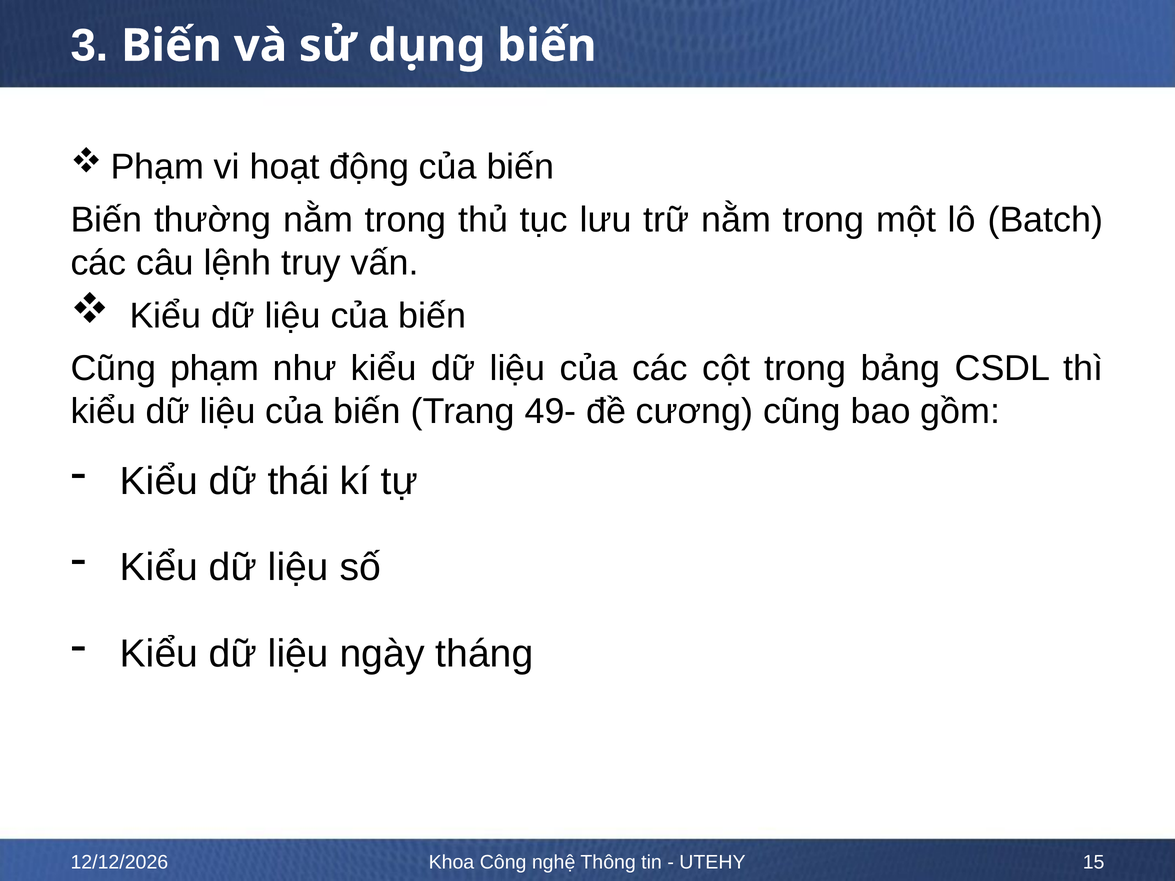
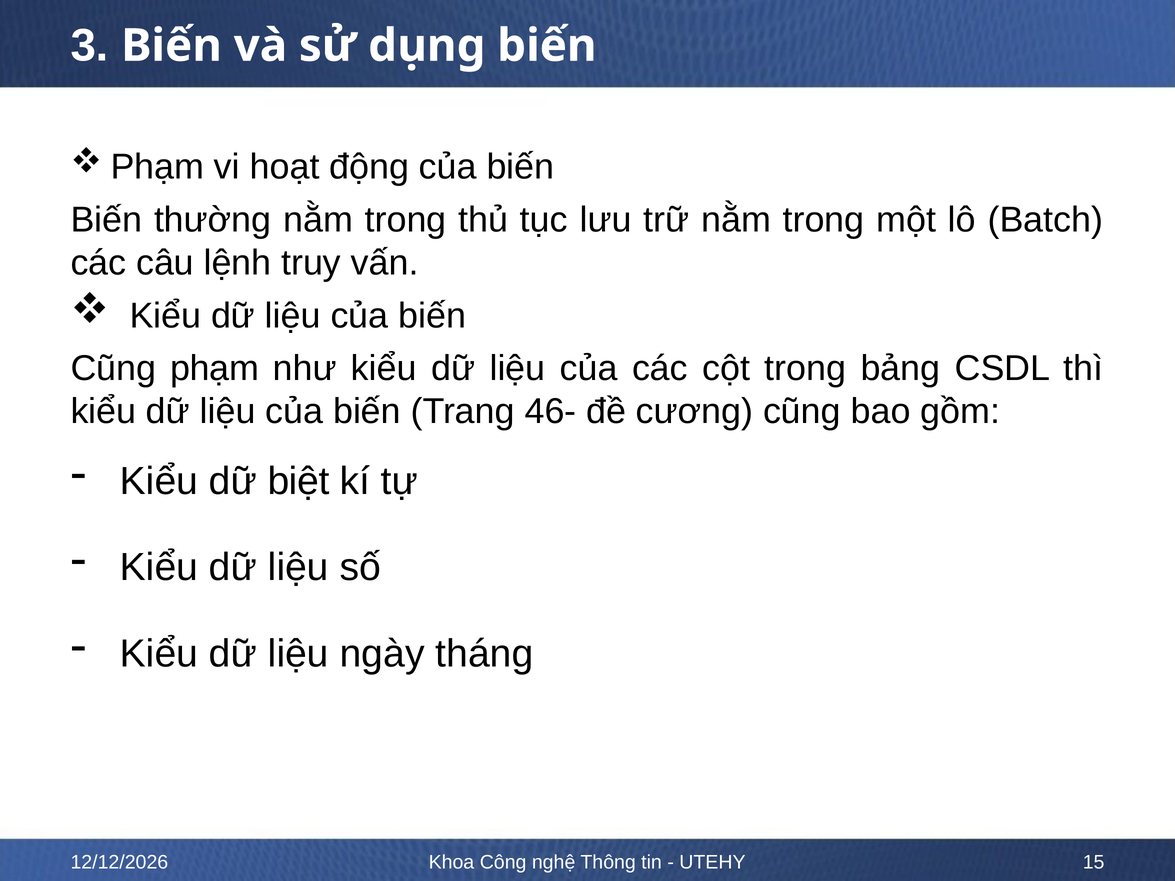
49-: 49- -> 46-
thái: thái -> biệt
